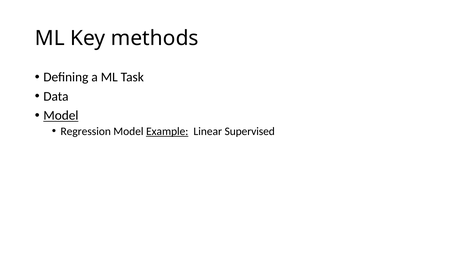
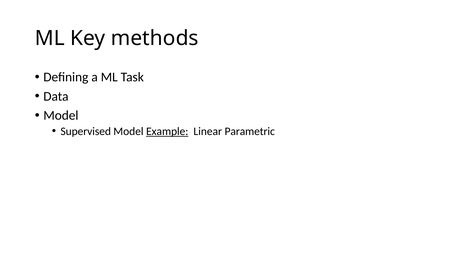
Model at (61, 116) underline: present -> none
Regression: Regression -> Supervised
Supervised: Supervised -> Parametric
